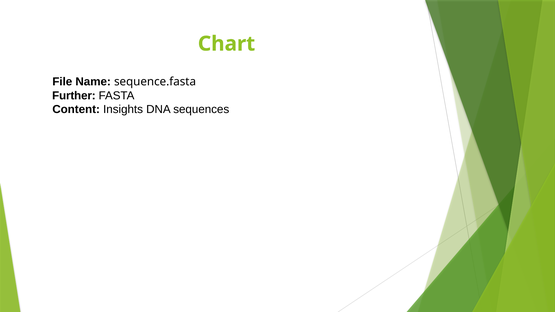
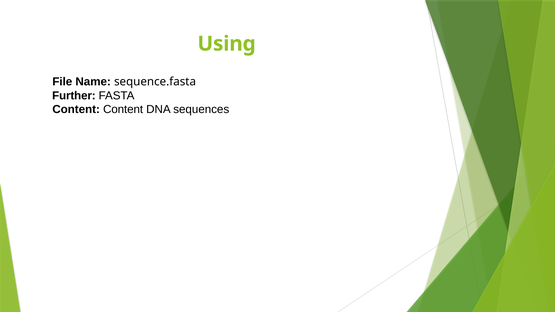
Chart: Chart -> Using
Content Insights: Insights -> Content
